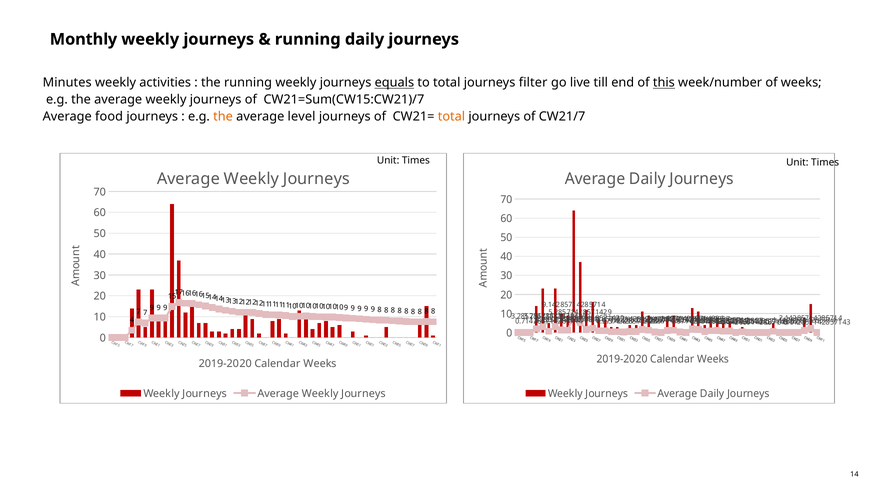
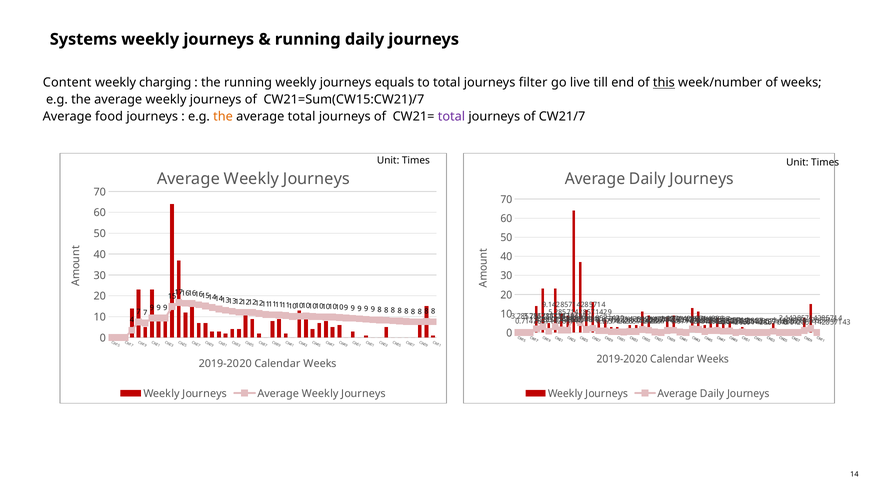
Monthly: Monthly -> Systems
Minutes: Minutes -> Content
activities: activities -> charging
equals underline: present -> none
average level: level -> total
total at (451, 116) colour: orange -> purple
